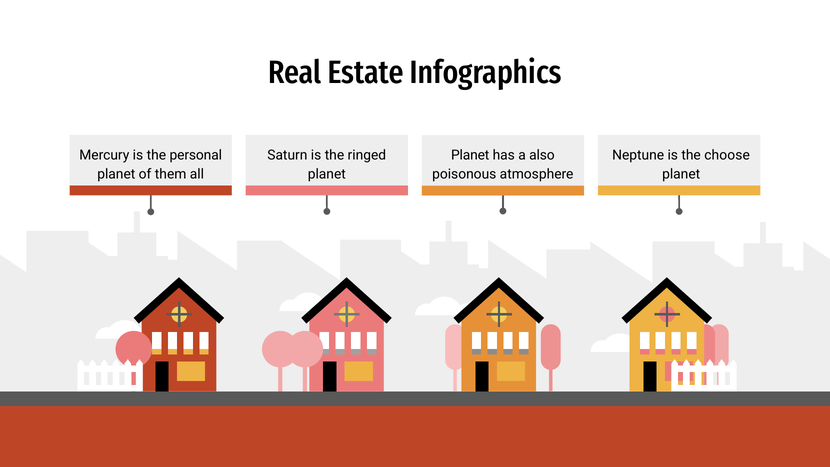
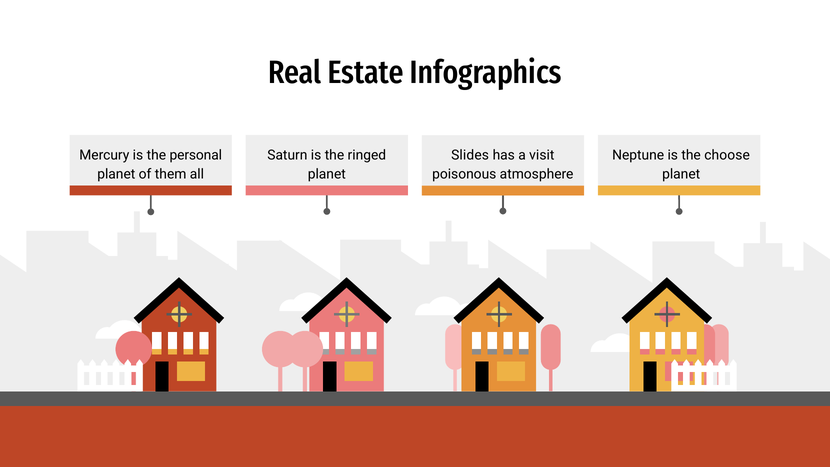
Planet at (470, 155): Planet -> Slides
also: also -> visit
